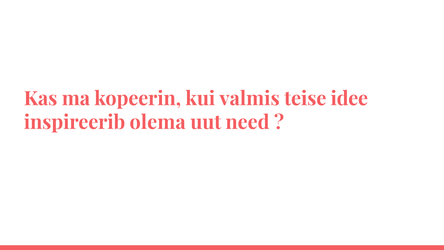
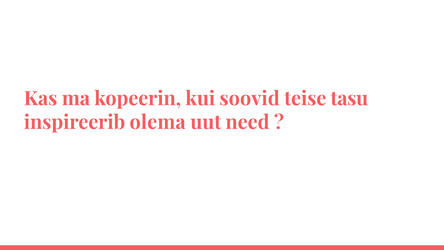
valmis: valmis -> soovid
idee: idee -> tasu
